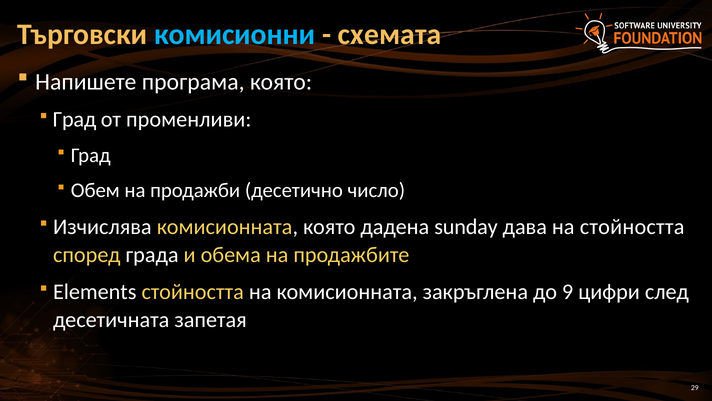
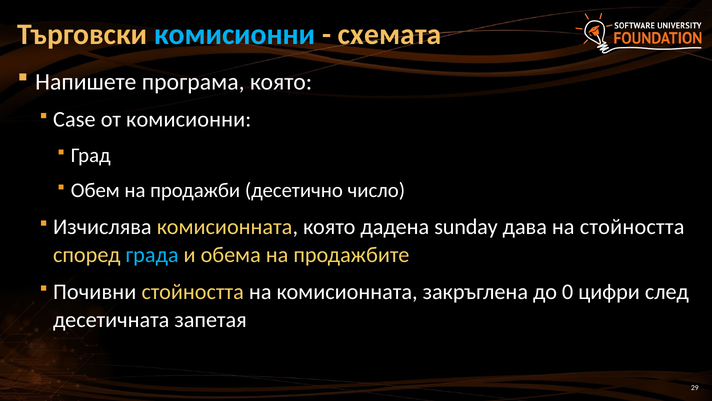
Град at (75, 119): Град -> Casе
от променливи: променливи -> комисионни
града colour: white -> light blue
Elements: Elements -> Почивни
9: 9 -> 0
